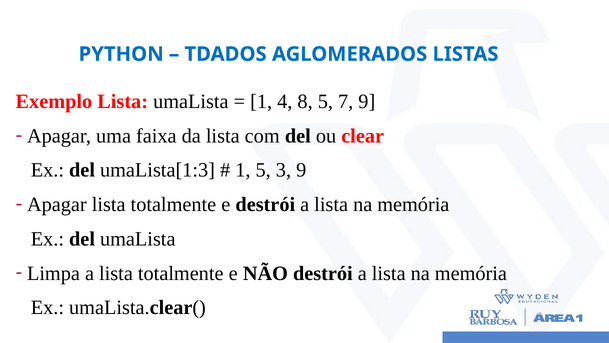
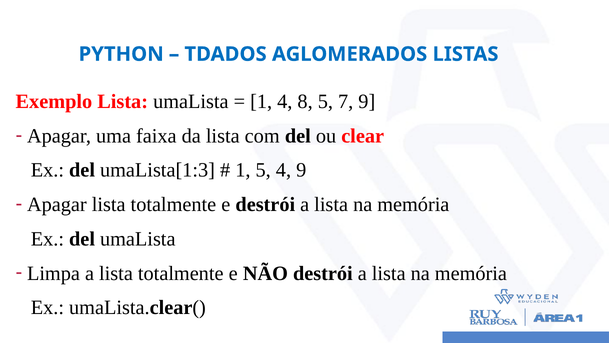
5 3: 3 -> 4
